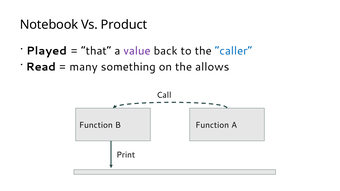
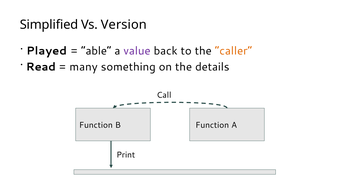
Notebook: Notebook -> Simplified
Product: Product -> Version
that: that -> able
caller colour: blue -> orange
allows: allows -> details
